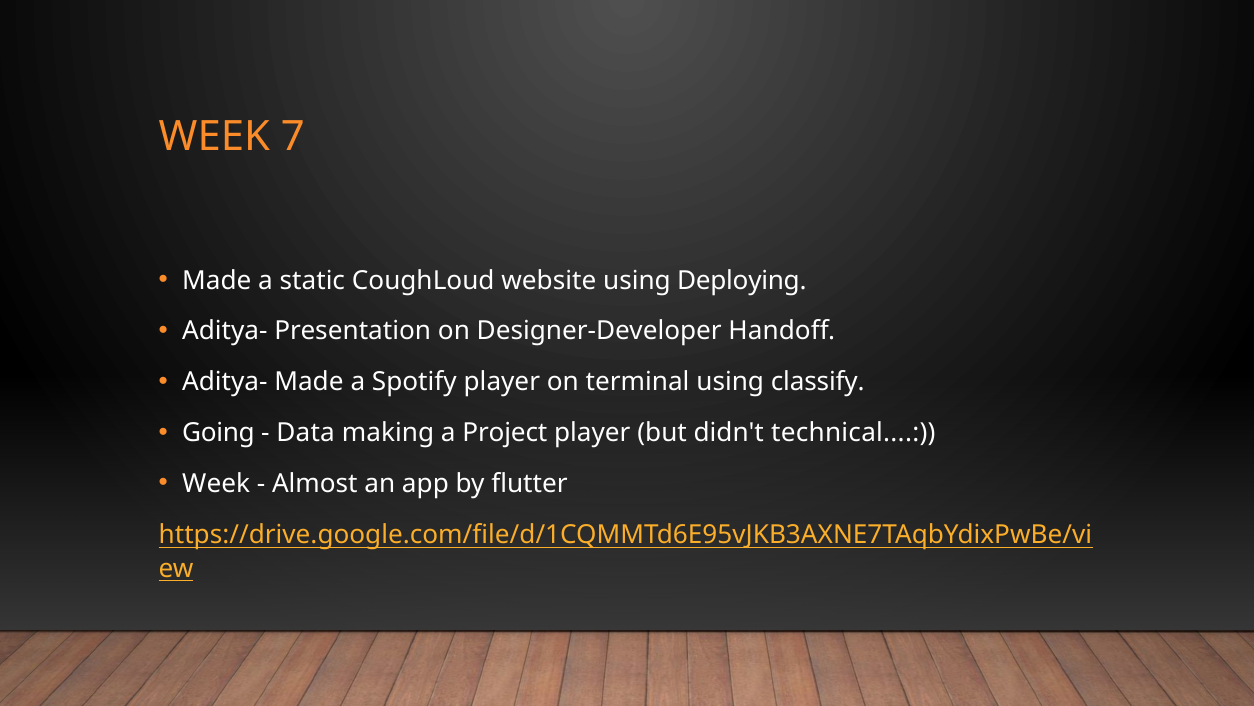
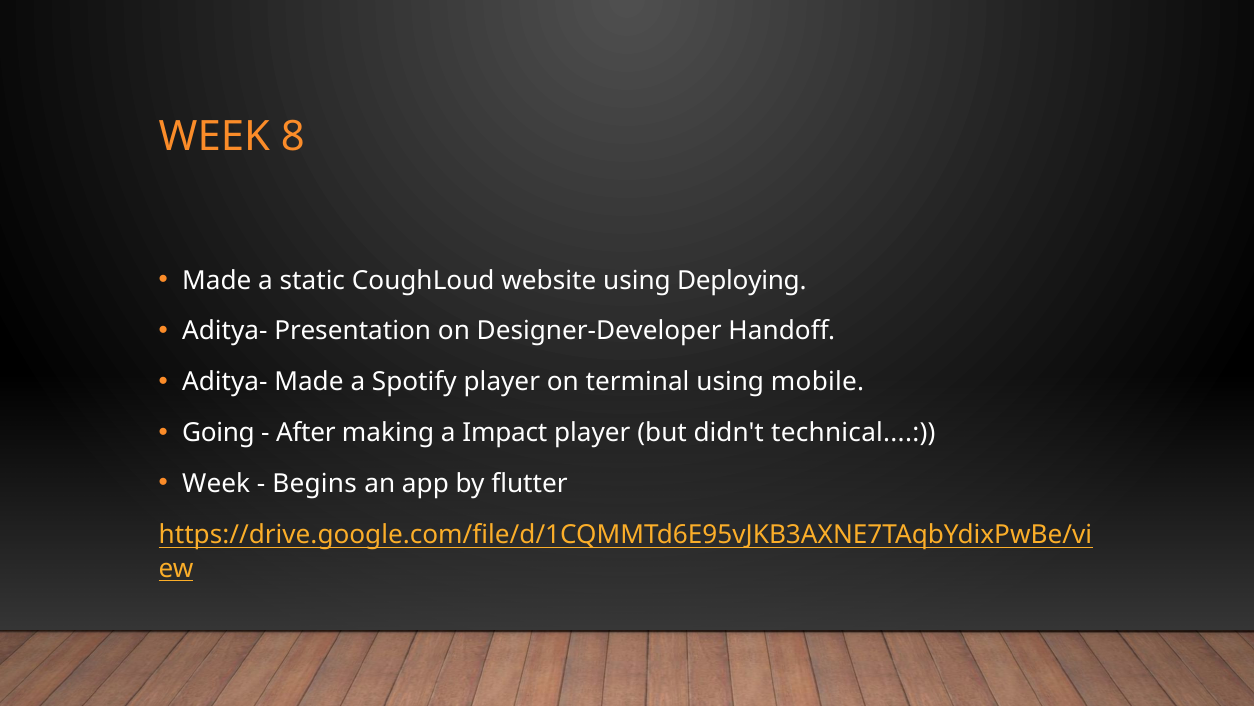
7: 7 -> 8
classify: classify -> mobile
Data: Data -> After
Project: Project -> Impact
Almost: Almost -> Begins
